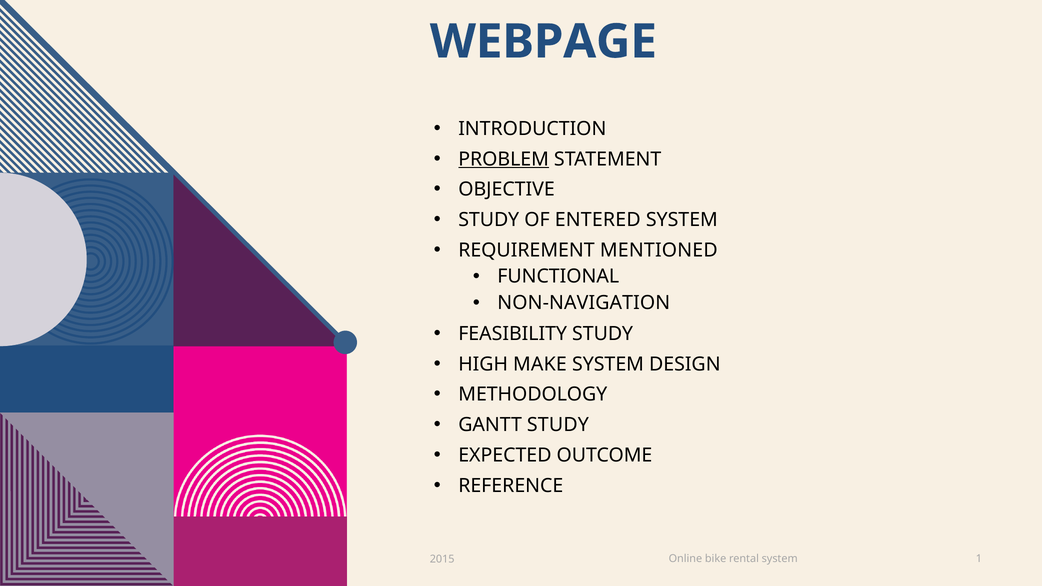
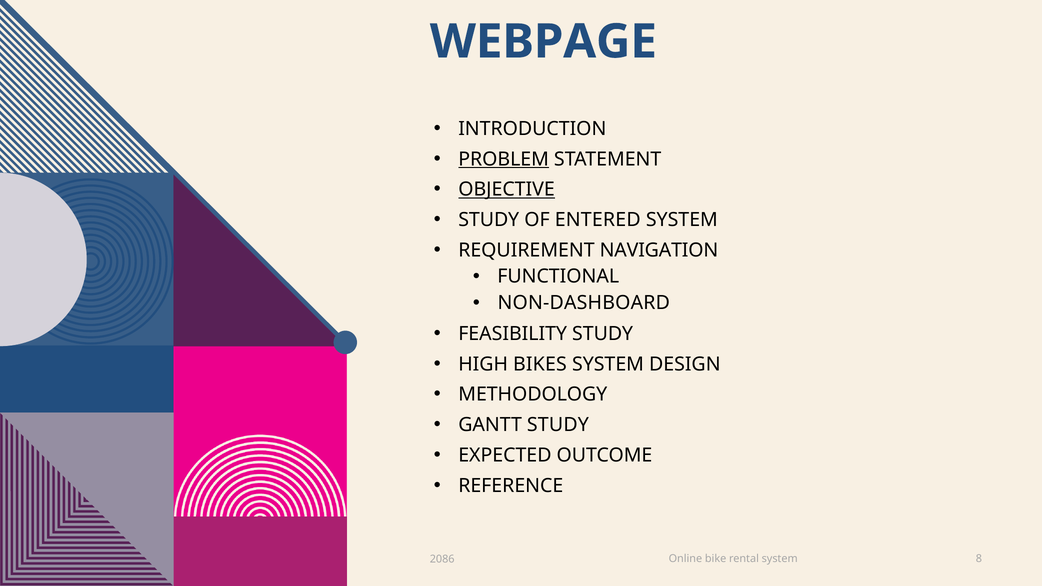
OBJECTIVE underline: none -> present
MENTIONED: MENTIONED -> NAVIGATION
NON-NAVIGATION: NON-NAVIGATION -> NON-DASHBOARD
MAKE: MAKE -> BIKES
2015: 2015 -> 2086
1: 1 -> 8
